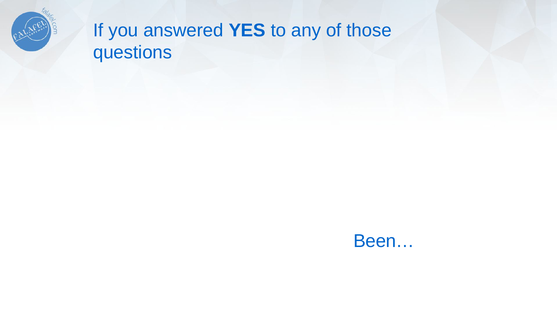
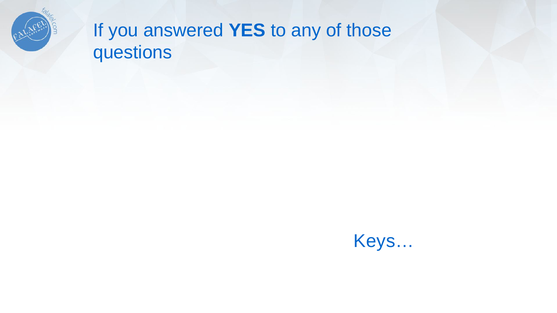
Been…: Been… -> Keys…
